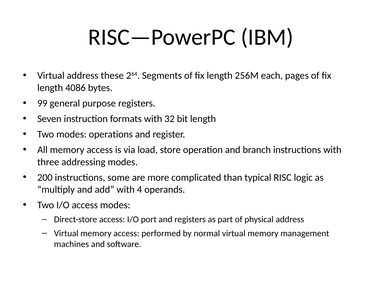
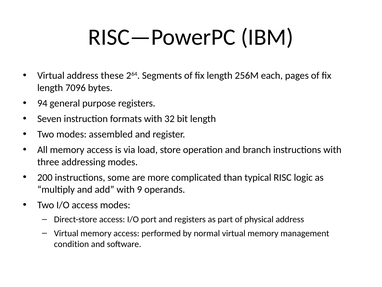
4086: 4086 -> 7096
99: 99 -> 94
operations: operations -> assembled
4: 4 -> 9
machines: machines -> condition
